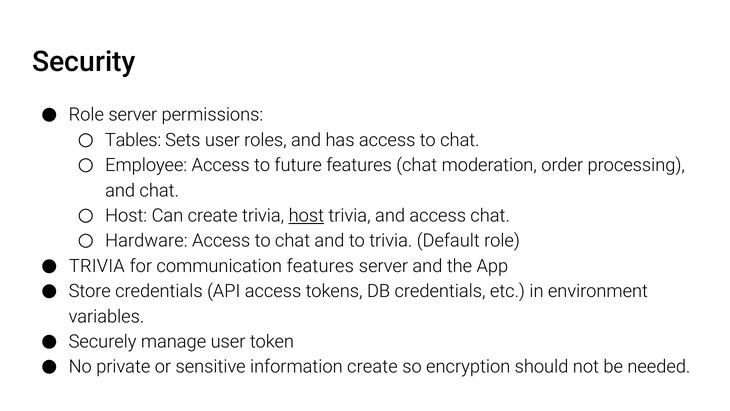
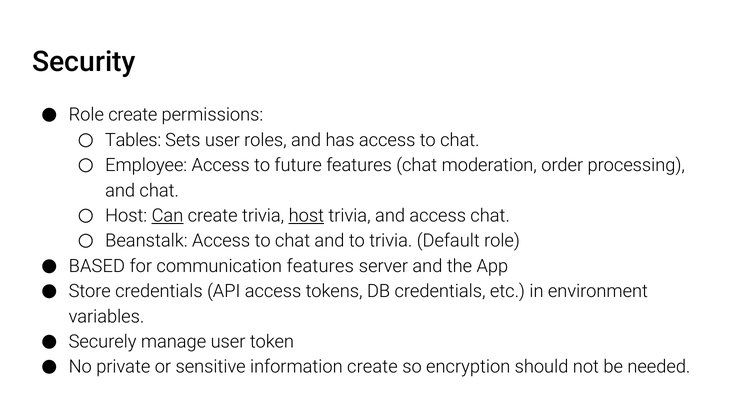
Role server: server -> create
Can underline: none -> present
Hardware: Hardware -> Beanstalk
TRIVIA at (97, 266): TRIVIA -> BASED
